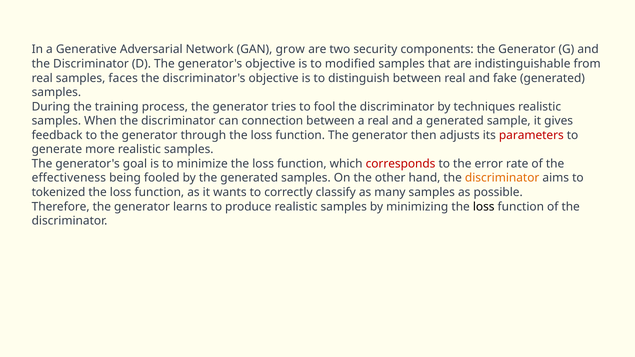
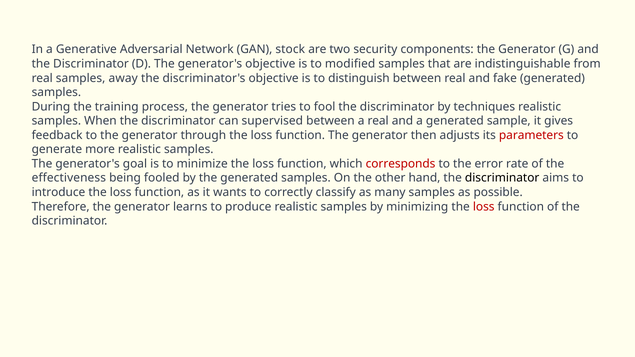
grow: grow -> stock
faces: faces -> away
connection: connection -> supervised
discriminator at (502, 178) colour: orange -> black
tokenized: tokenized -> introduce
loss at (484, 207) colour: black -> red
